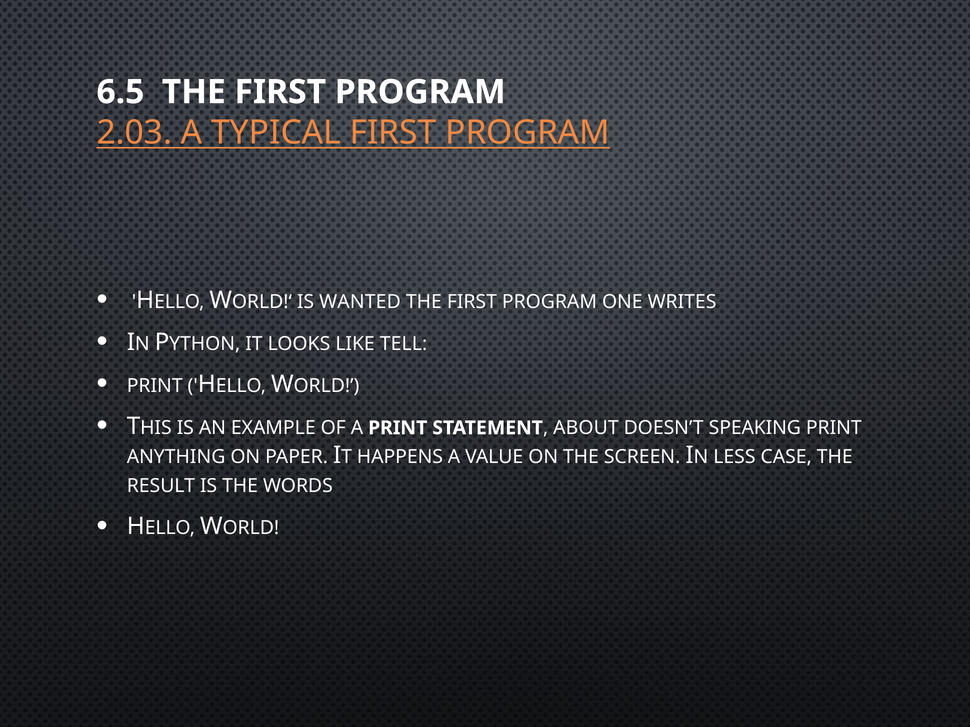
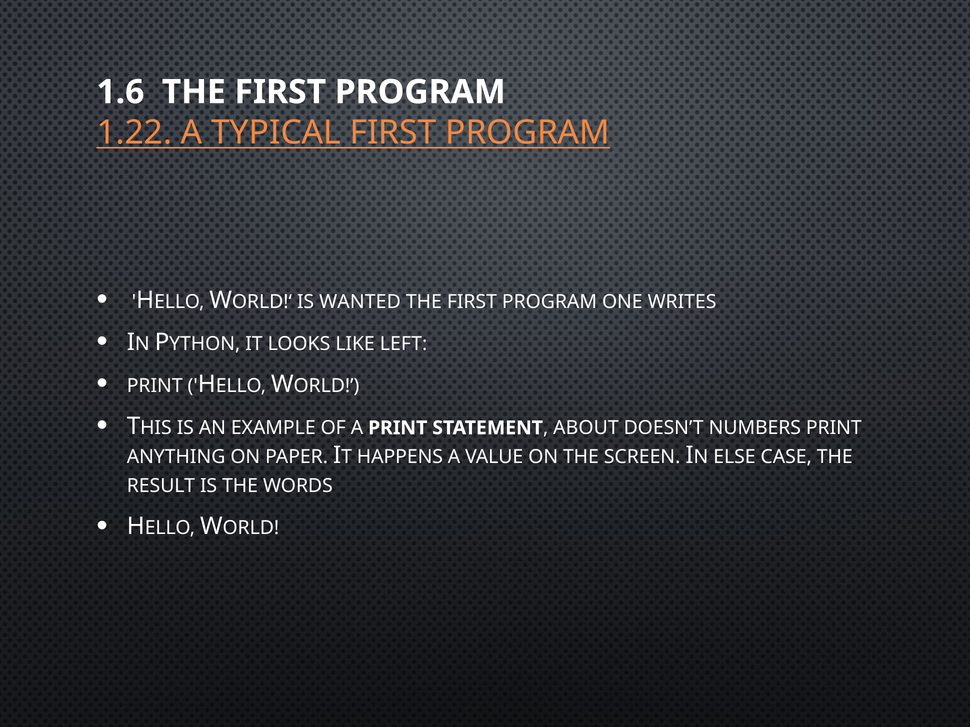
6.5: 6.5 -> 1.6
2.03: 2.03 -> 1.22
TELL: TELL -> LEFT
SPEAKING: SPEAKING -> NUMBERS
LESS: LESS -> ELSE
